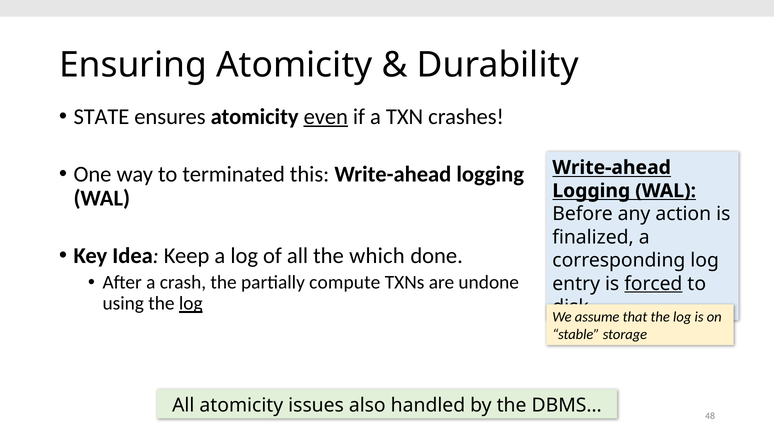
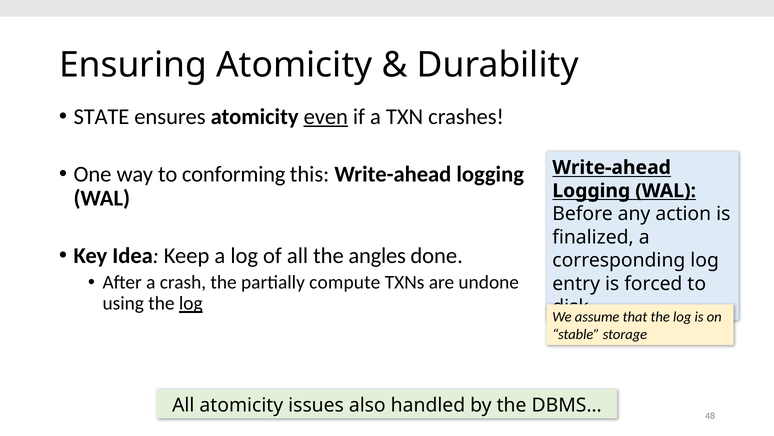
terminated: terminated -> conforming
which: which -> angles
forced underline: present -> none
